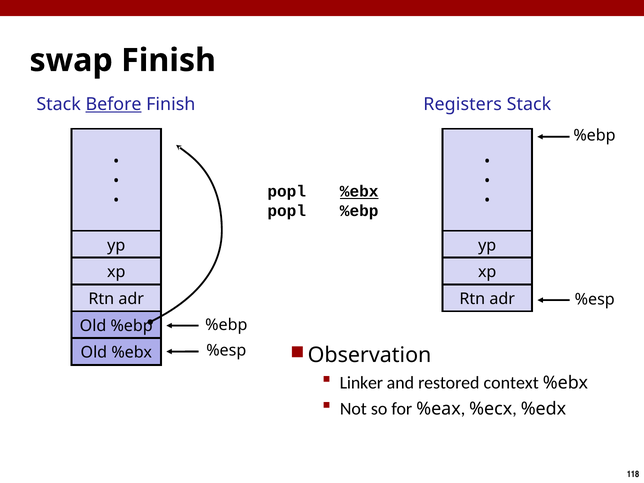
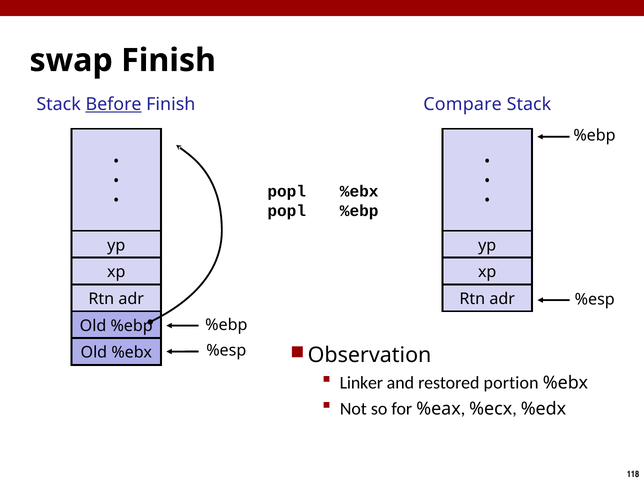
Registers: Registers -> Compare
%ebx at (359, 191) underline: present -> none
context: context -> portion
